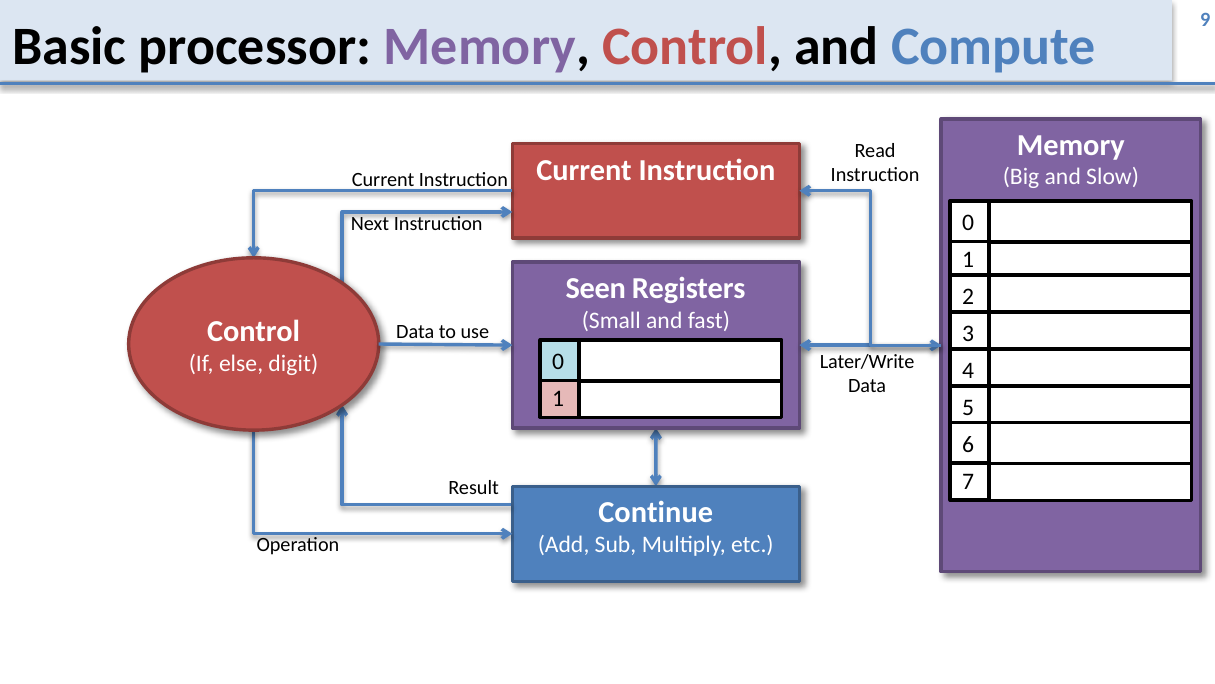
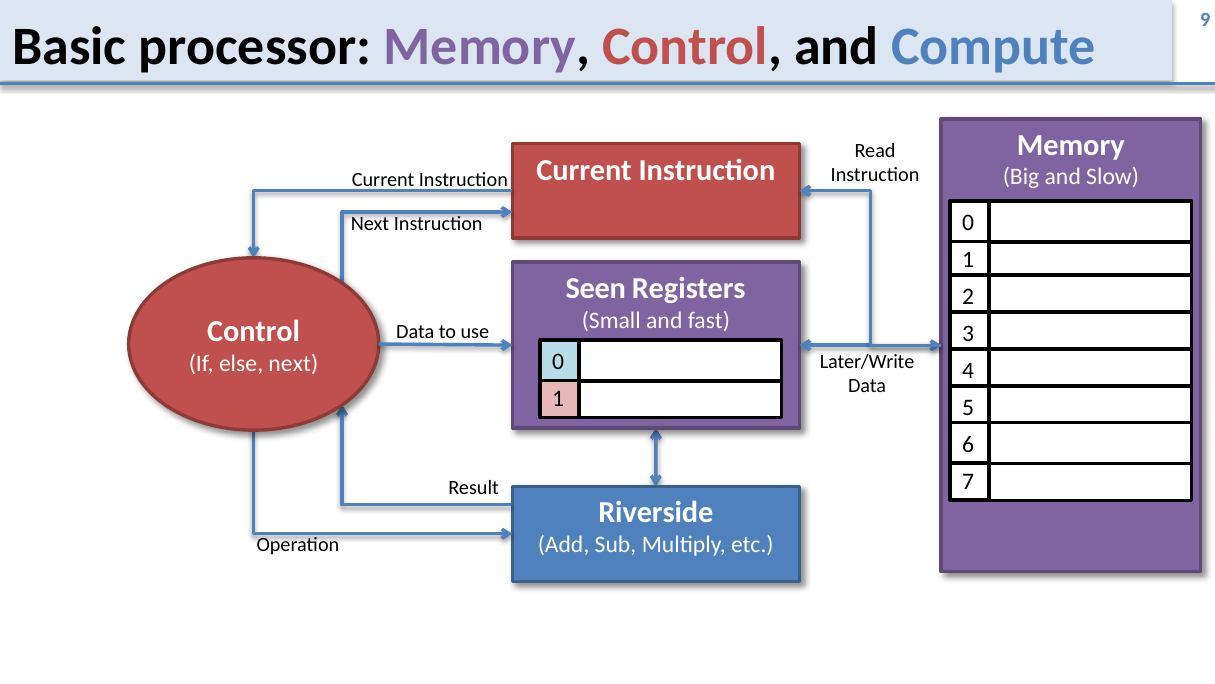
else digit: digit -> next
Continue: Continue -> Riverside
